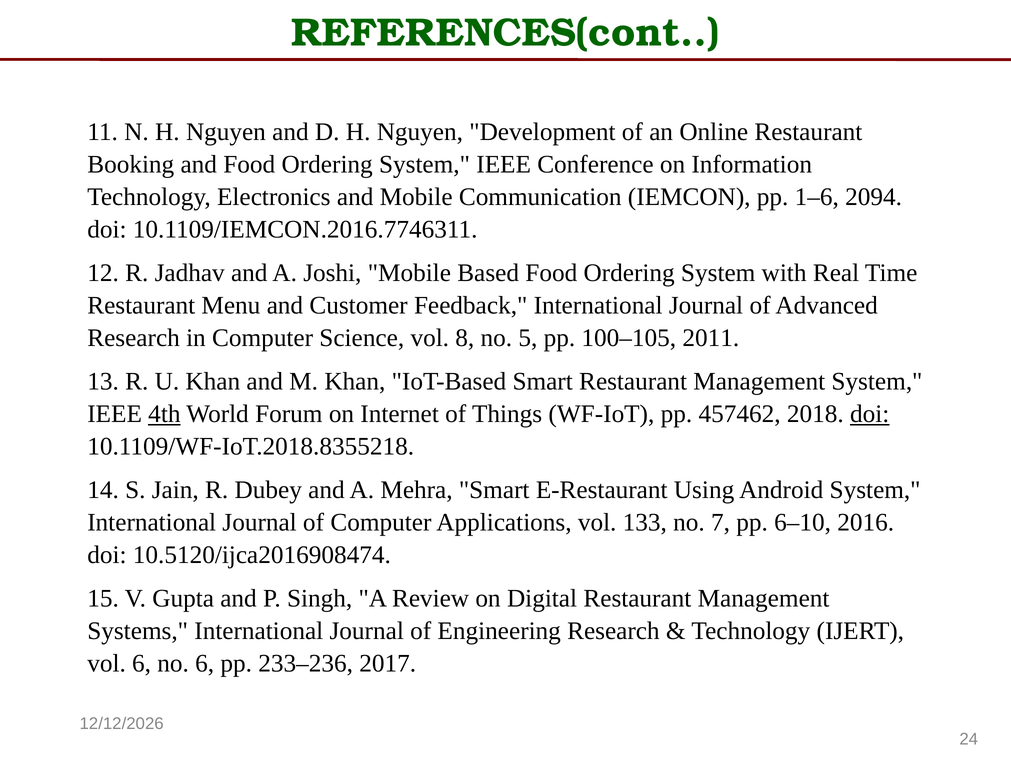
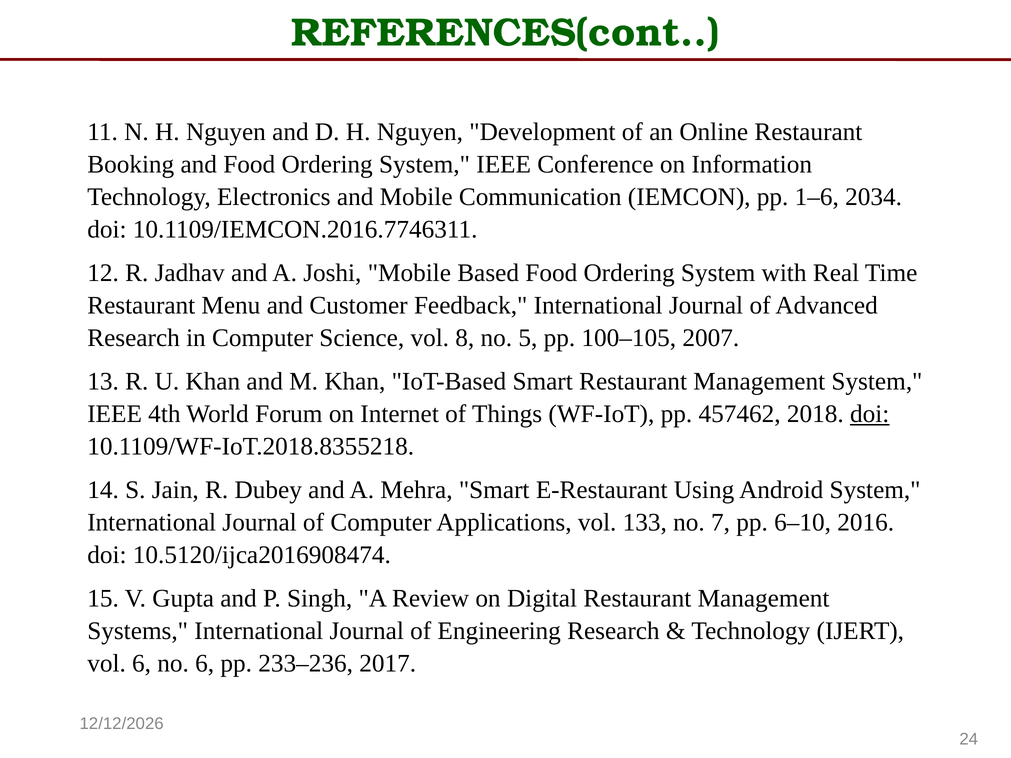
2094: 2094 -> 2034
2011: 2011 -> 2007
4th underline: present -> none
